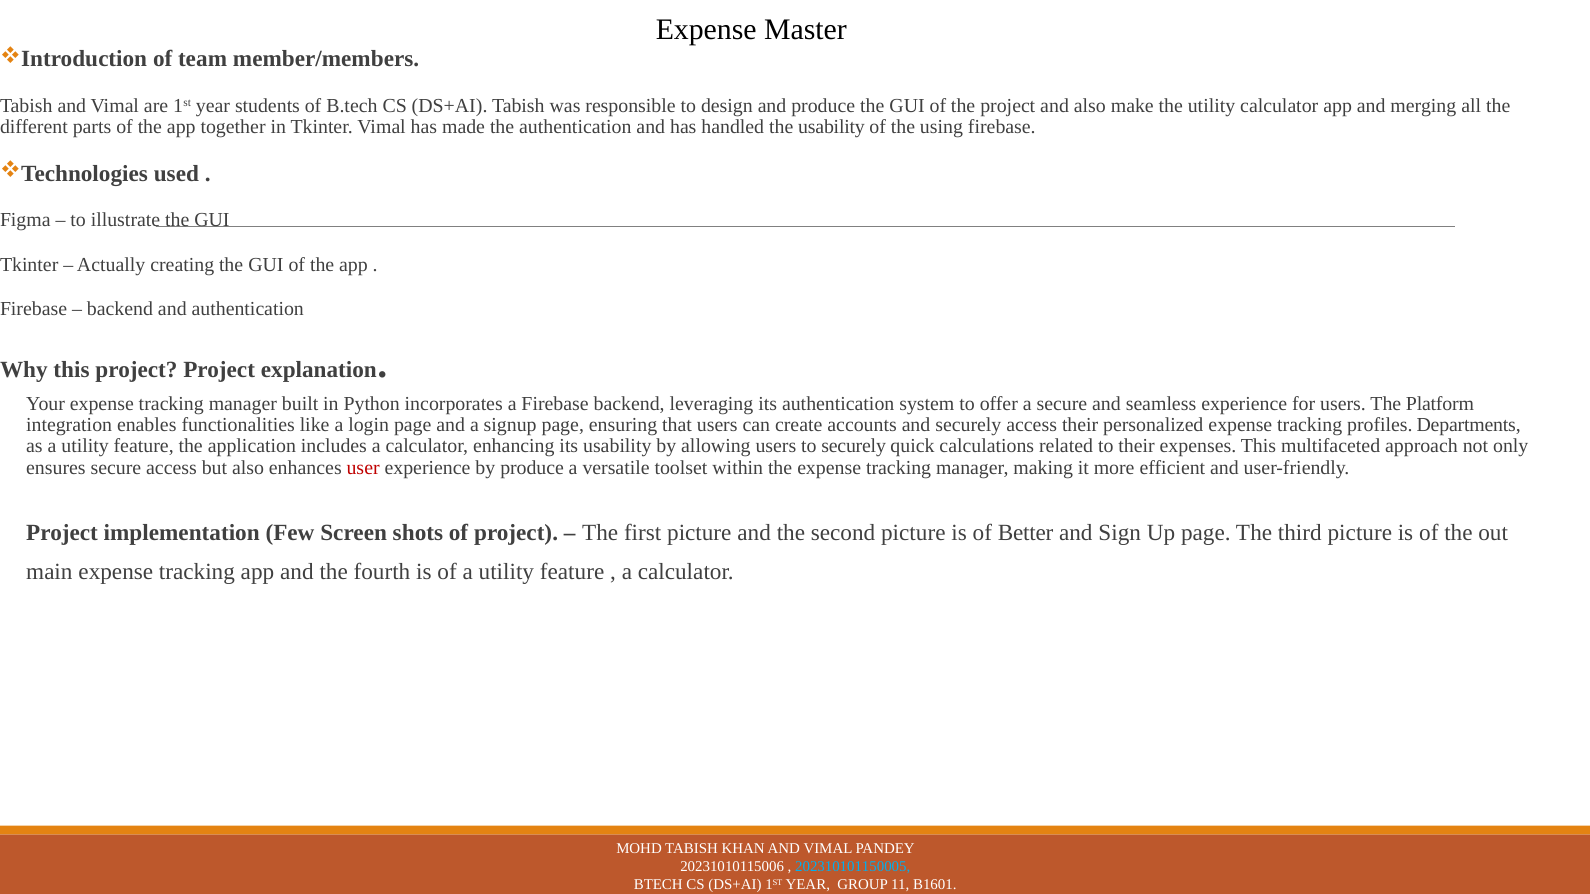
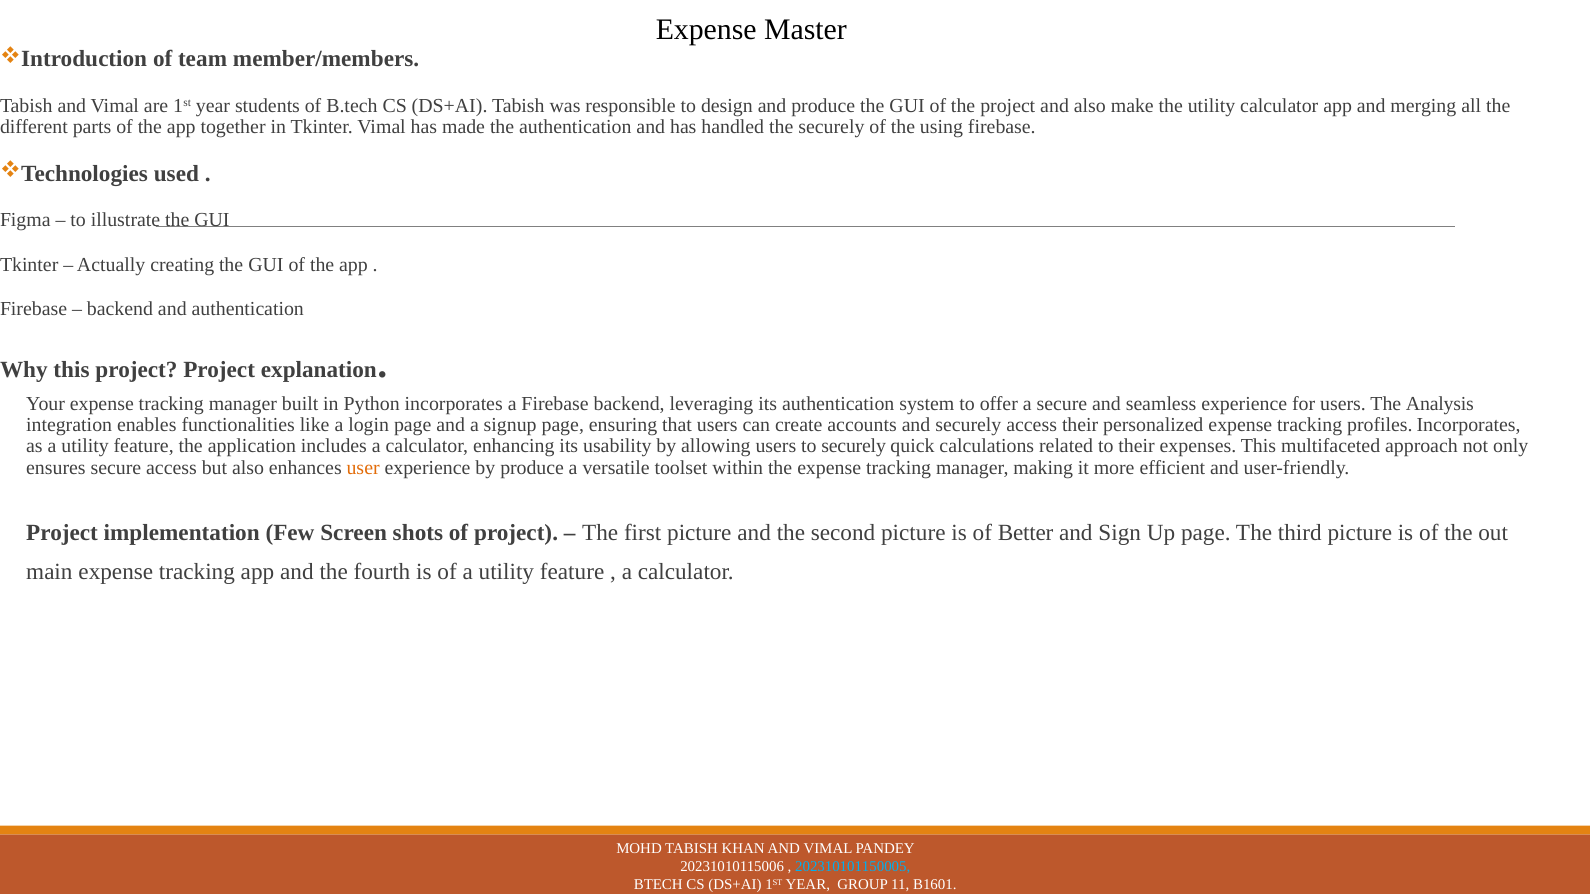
the usability: usability -> securely
Platform: Platform -> Analysis
profiles Departments: Departments -> Incorporates
user colour: red -> orange
